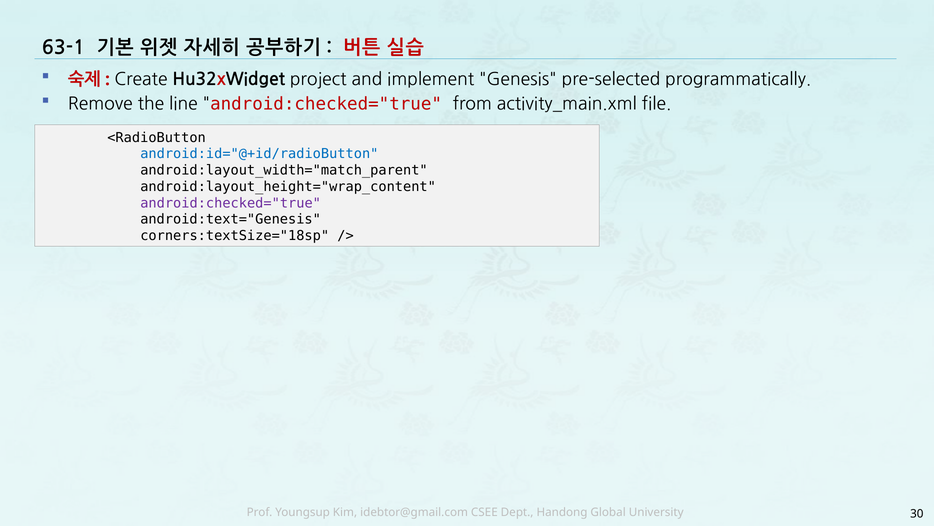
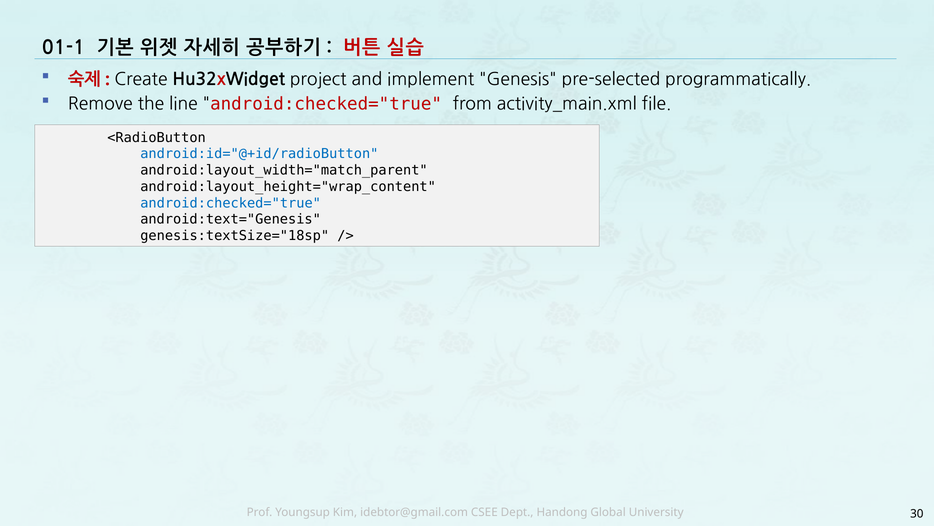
63-1: 63-1 -> 01-1
android:checked="true at (231, 203) colour: purple -> blue
corners:textSize="18sp: corners:textSize="18sp -> genesis:textSize="18sp
